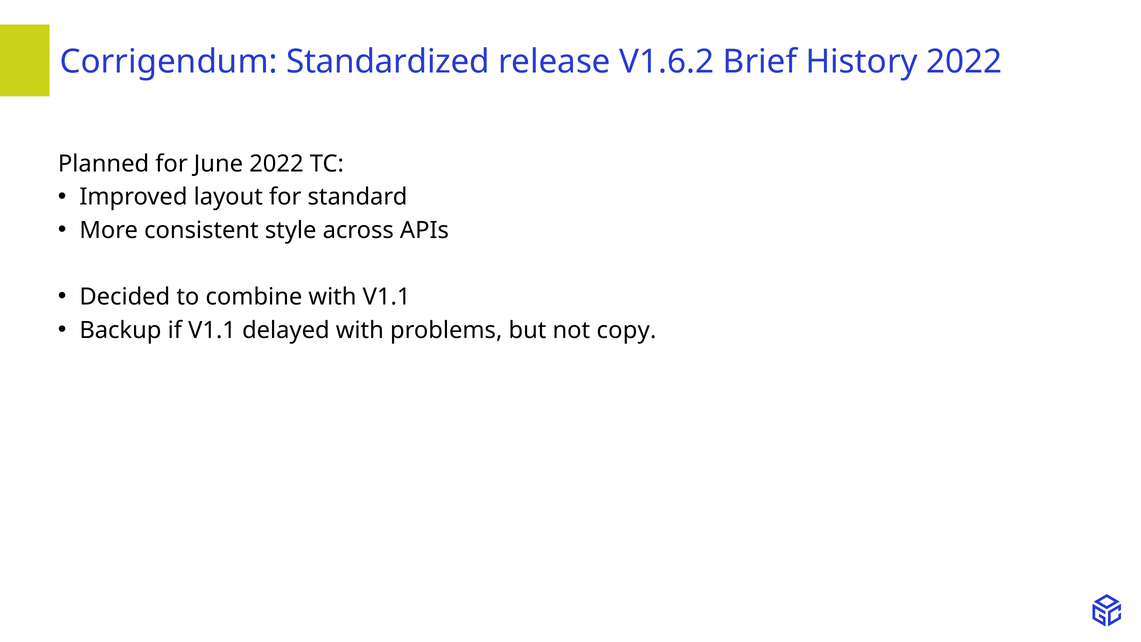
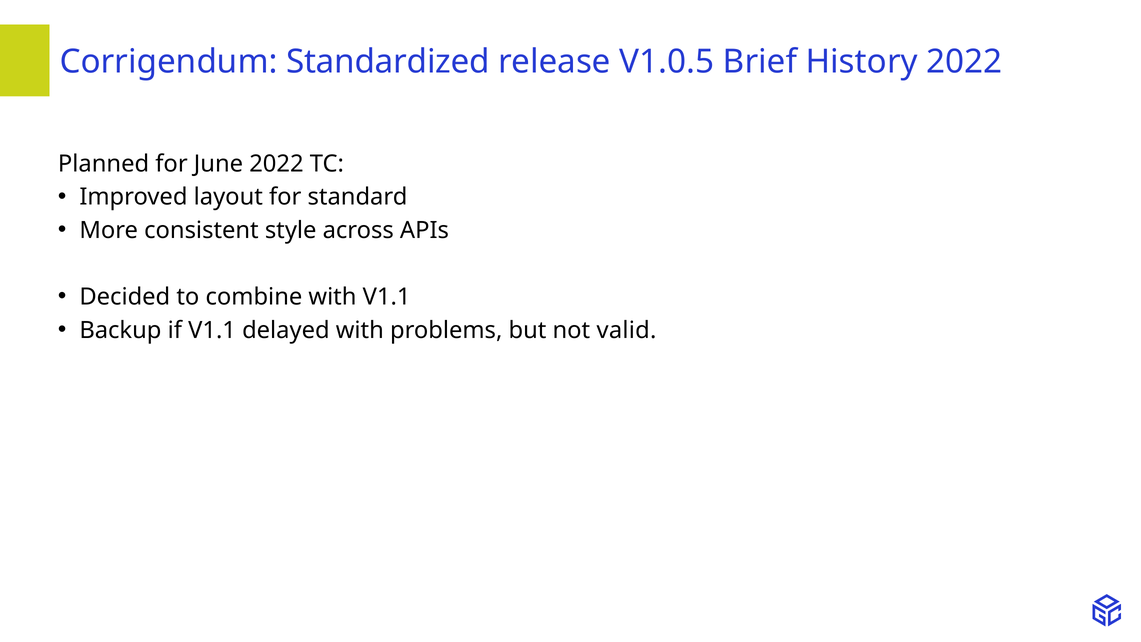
V1.6.2: V1.6.2 -> V1.0.5
copy: copy -> valid
